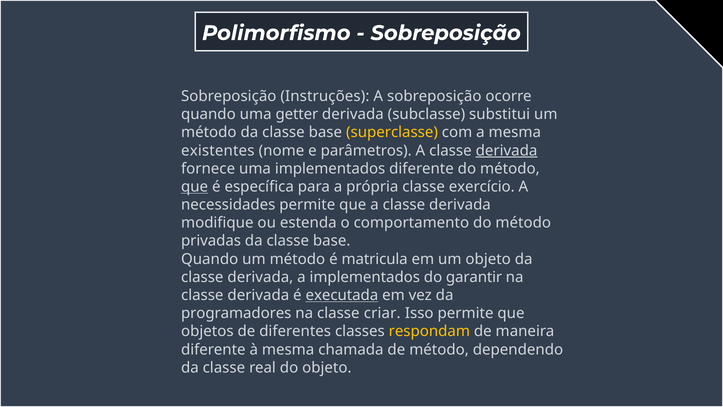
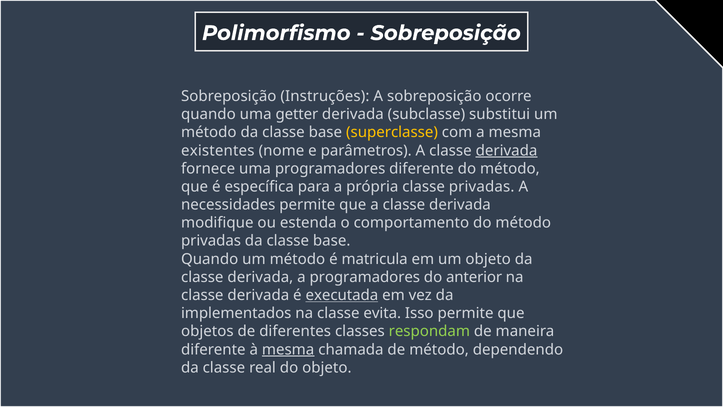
uma implementados: implementados -> programadores
que at (195, 187) underline: present -> none
classe exercício: exercício -> privadas
a implementados: implementados -> programadores
garantir: garantir -> anterior
programadores: programadores -> implementados
criar: criar -> evita
respondam colour: yellow -> light green
mesma at (288, 349) underline: none -> present
